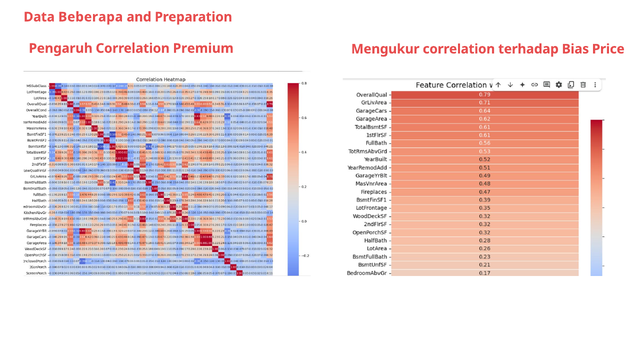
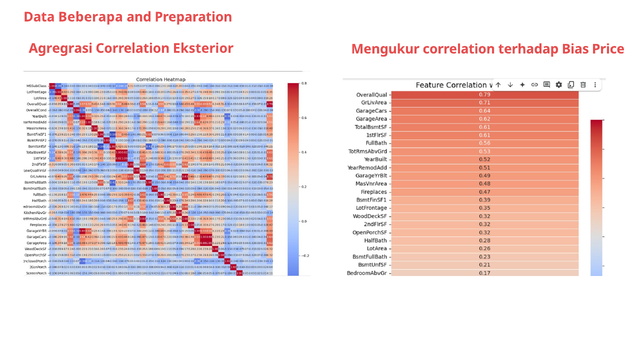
Pengaruh: Pengaruh -> Agregrasi
Premium: Premium -> Eksterior
